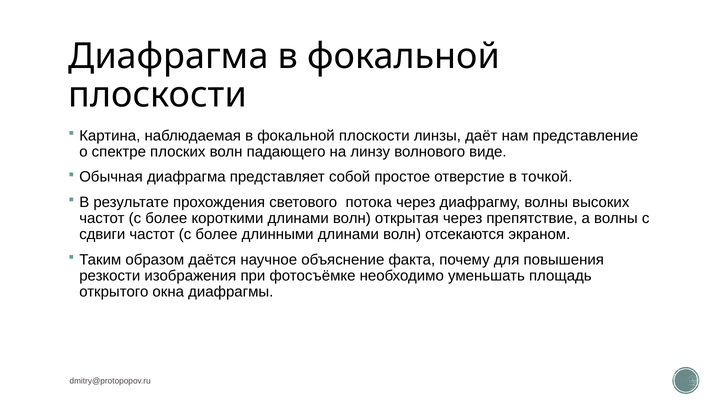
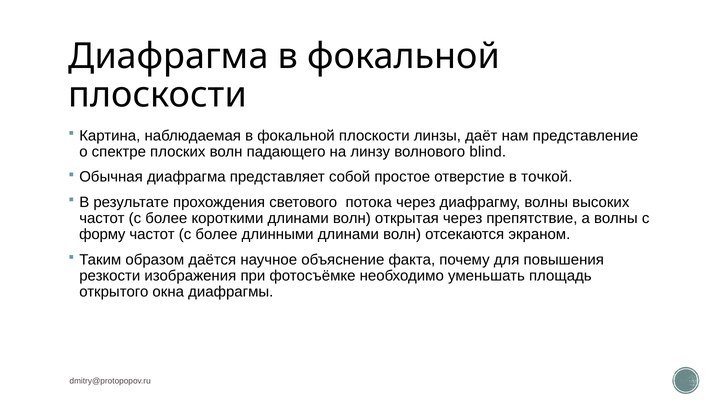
виде: виде -> blind
сдвиги: сдвиги -> форму
